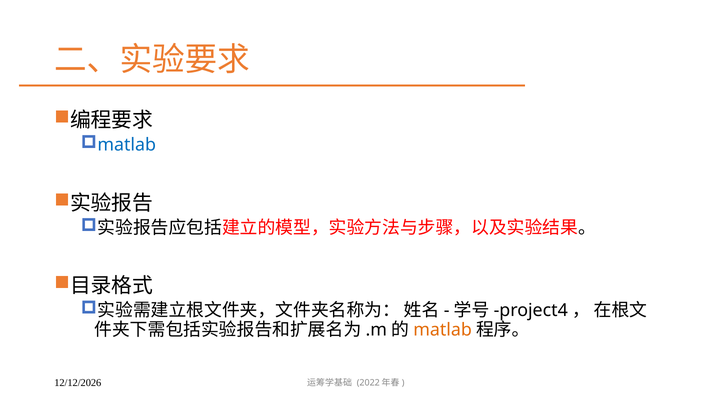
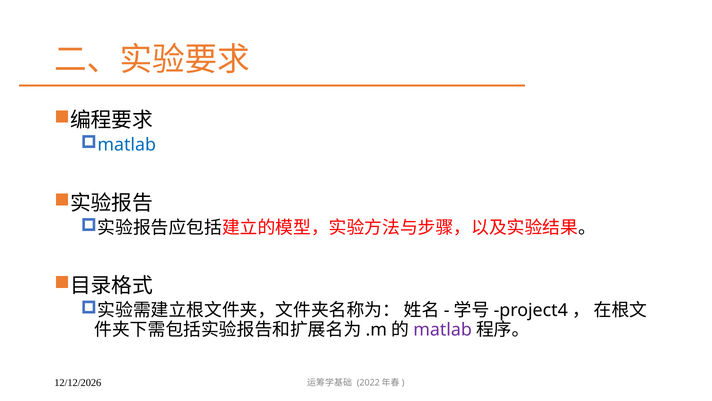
matlab at (443, 329) colour: orange -> purple
